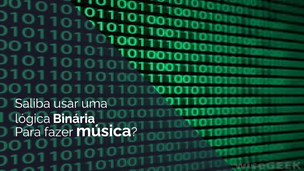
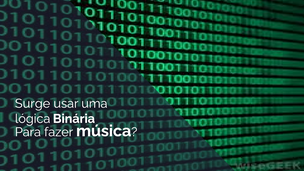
Saliba: Saliba -> Surge
